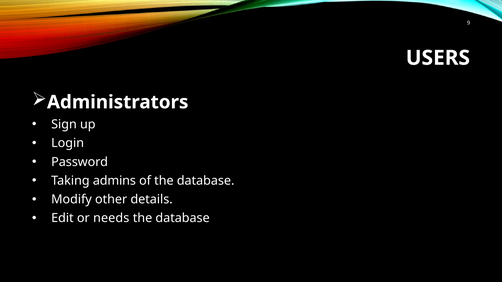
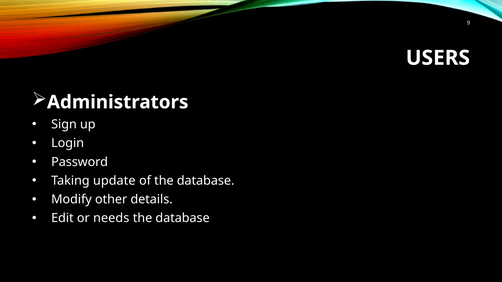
admins: admins -> update
